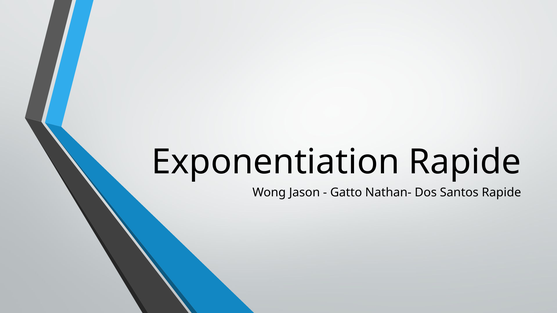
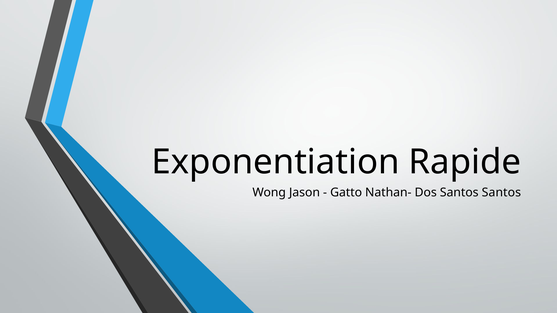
Santos Rapide: Rapide -> Santos
